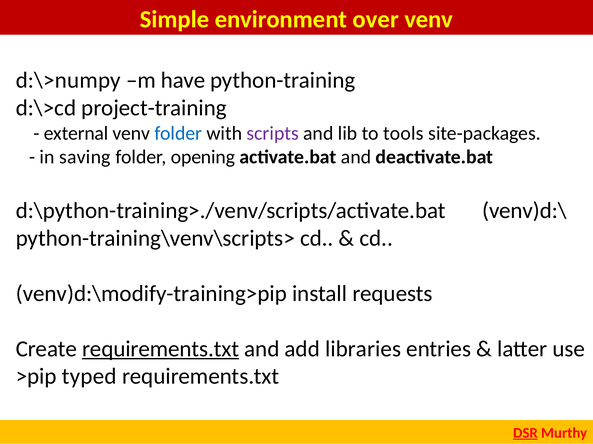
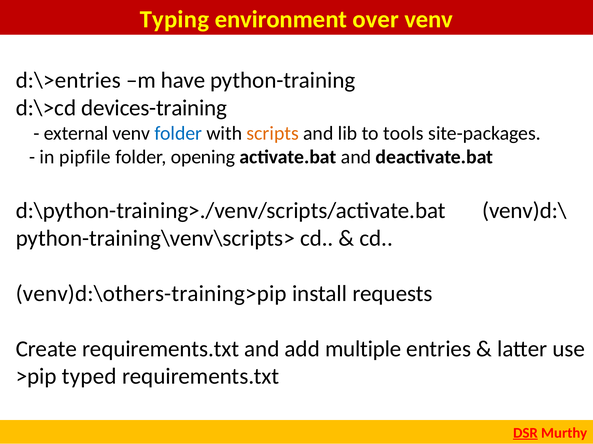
Simple: Simple -> Typing
d:\>numpy: d:\>numpy -> d:\>entries
project-training: project-training -> devices-training
scripts colour: purple -> orange
saving: saving -> pipfile
venv)d:\modify-training>pip: venv)d:\modify-training>pip -> venv)d:\others-training>pip
requirements.txt at (161, 349) underline: present -> none
libraries: libraries -> multiple
